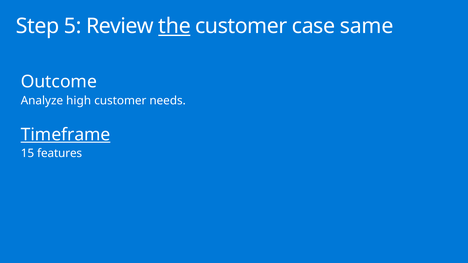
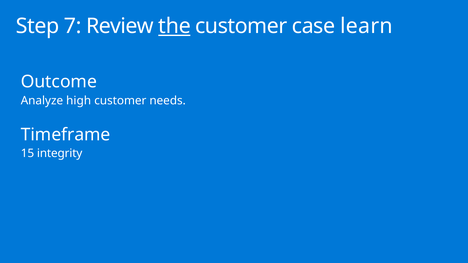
5: 5 -> 7
same: same -> learn
Timeframe underline: present -> none
features: features -> integrity
